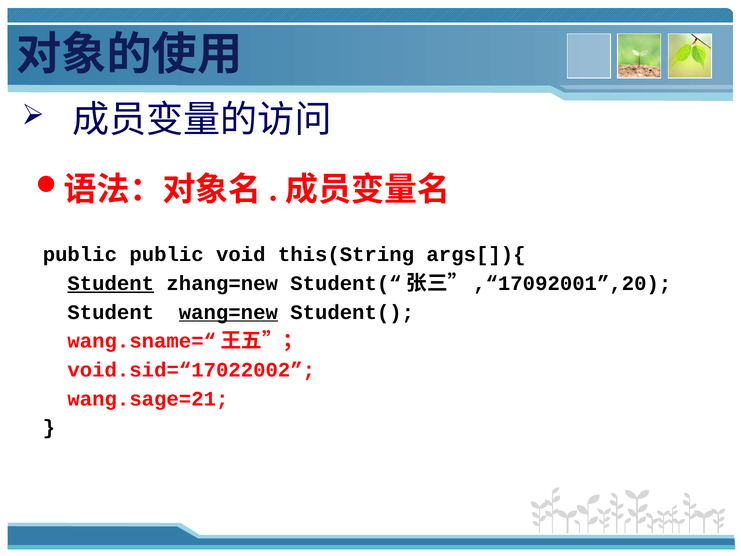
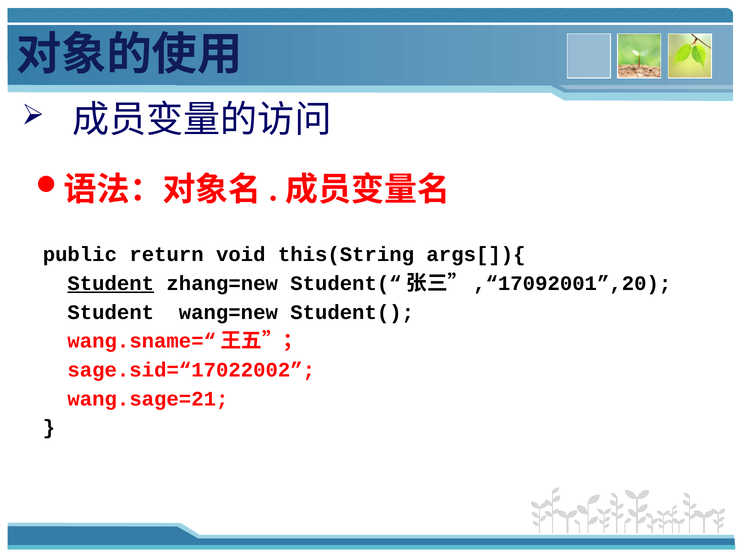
public public: public -> return
wang=new underline: present -> none
void.sid=“17022002: void.sid=“17022002 -> sage.sid=“17022002
